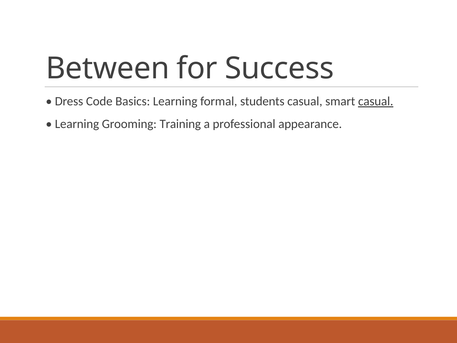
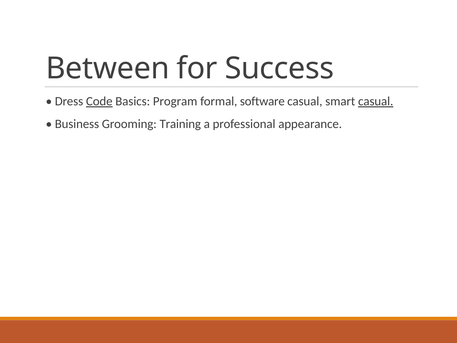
Code underline: none -> present
Basics Learning: Learning -> Program
students: students -> software
Learning at (77, 124): Learning -> Business
